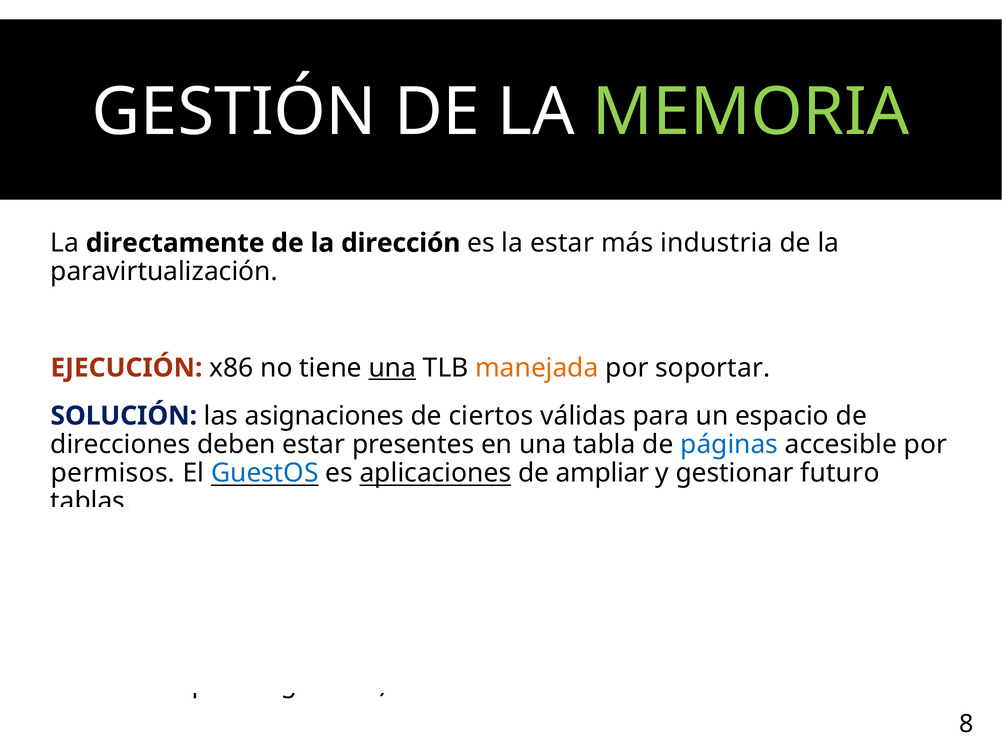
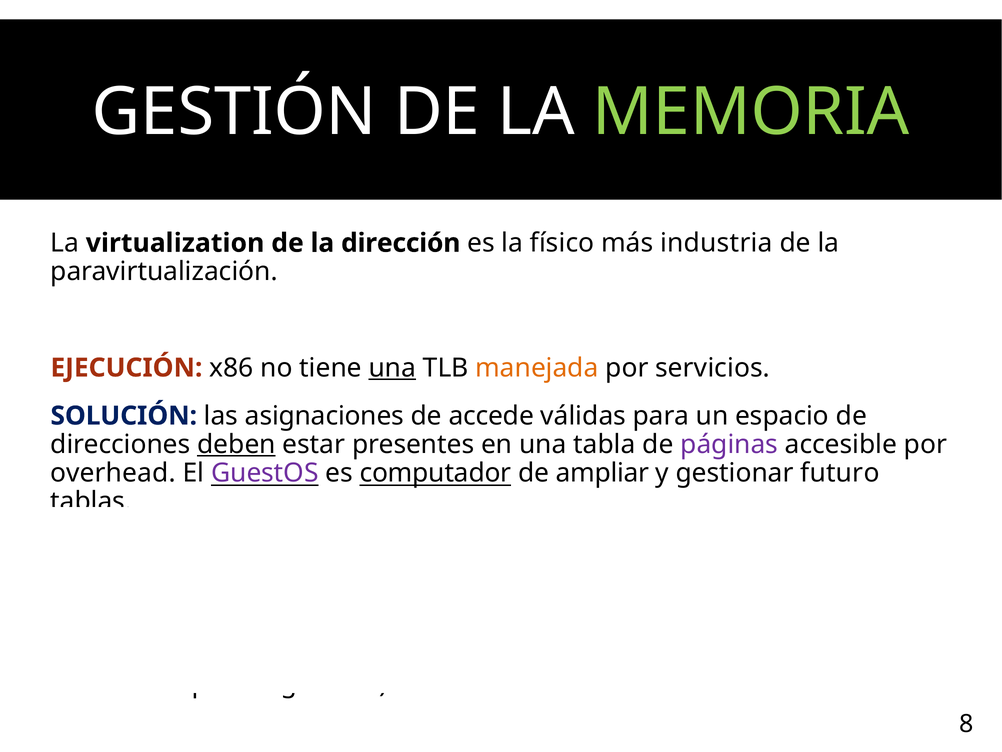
directamente: directamente -> virtualization
la estar: estar -> físico
soportar: soportar -> servicios
ciertos: ciertos -> accede
deben underline: none -> present
páginas colour: blue -> purple
permisos: permisos -> overhead
GuestOS at (265, 473) colour: blue -> purple
aplicaciones: aplicaciones -> computador
